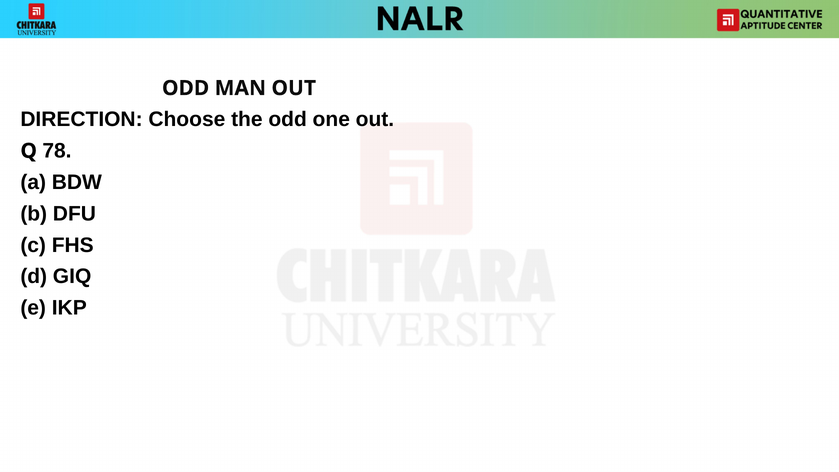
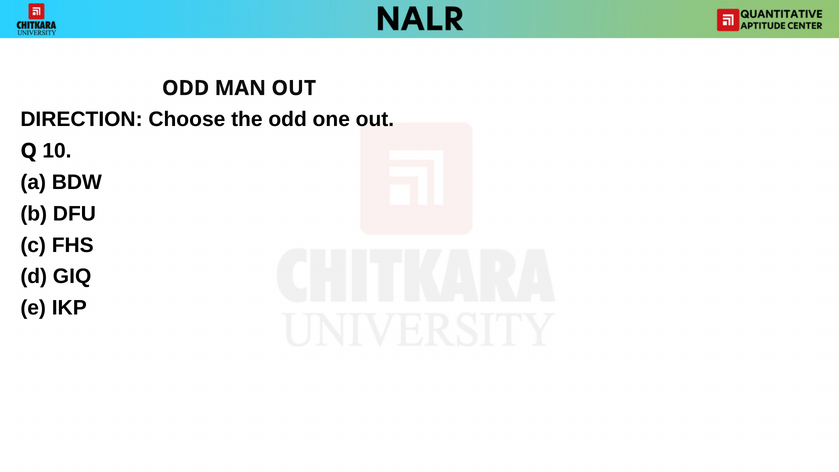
78: 78 -> 10
